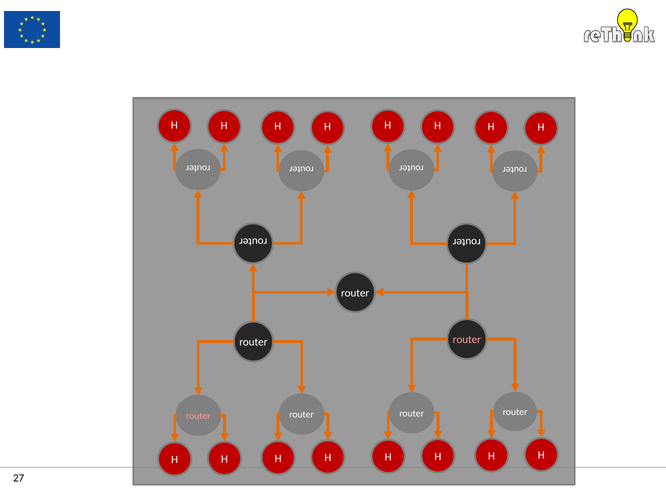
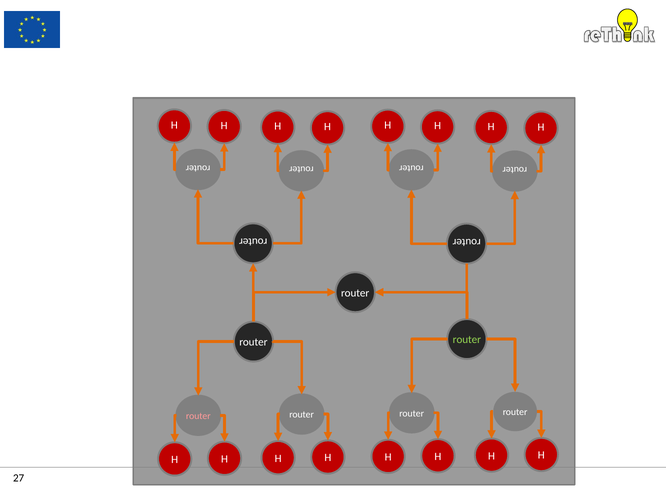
router at (467, 340) colour: pink -> light green
